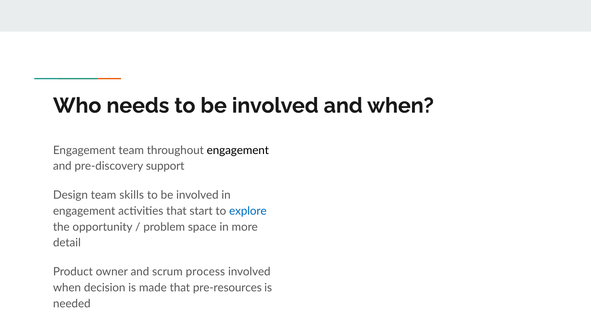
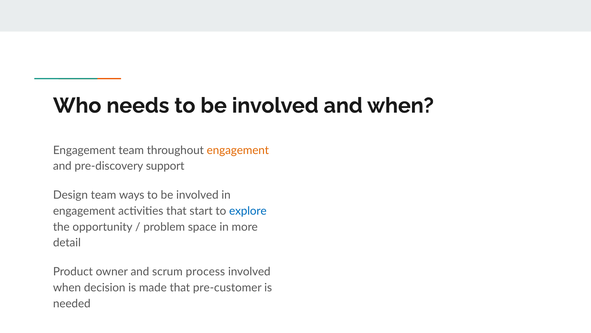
engagement at (238, 150) colour: black -> orange
skills: skills -> ways
pre-resources: pre-resources -> pre-customer
